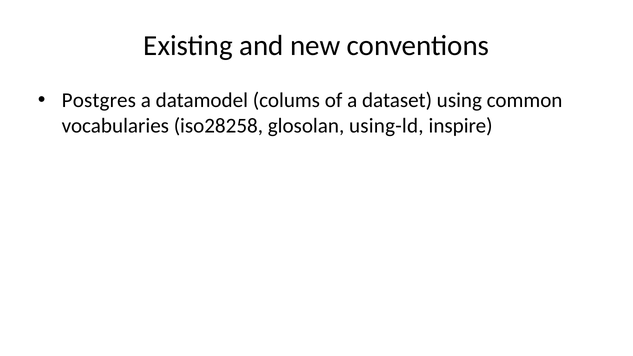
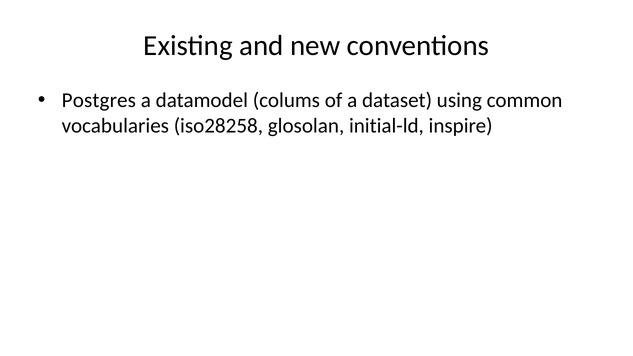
using-ld: using-ld -> initial-ld
